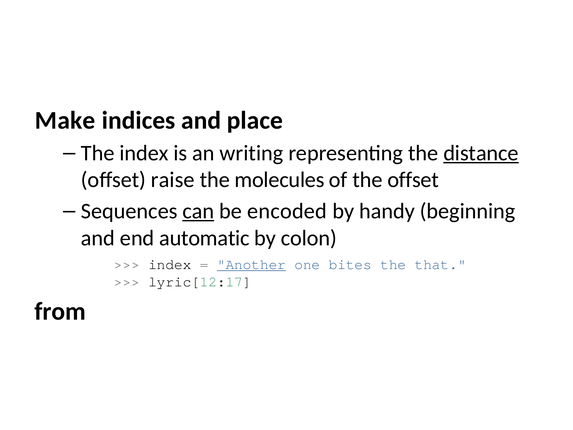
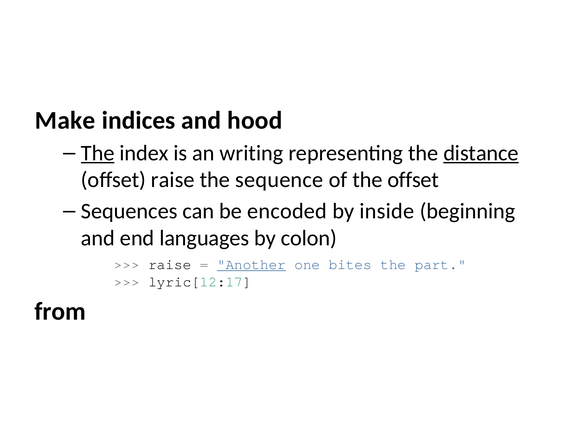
place: place -> hood
The at (98, 153) underline: none -> present
molecules: molecules -> sequence
can underline: present -> none
handy: handy -> inside
automatic: automatic -> languages
index at (170, 264): index -> raise
that: that -> part
